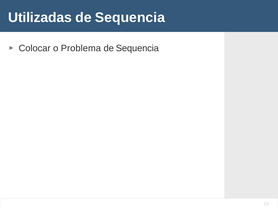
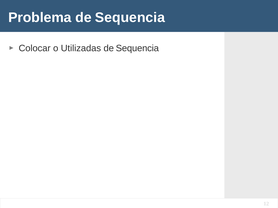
Utilizadas: Utilizadas -> Problema
Problema: Problema -> Utilizadas
